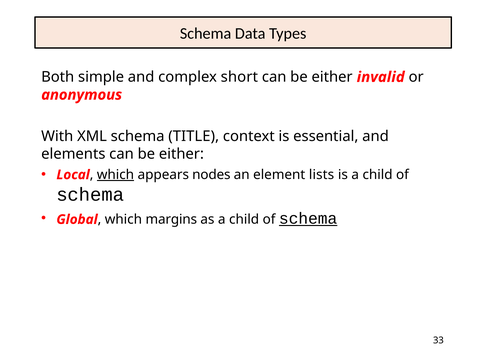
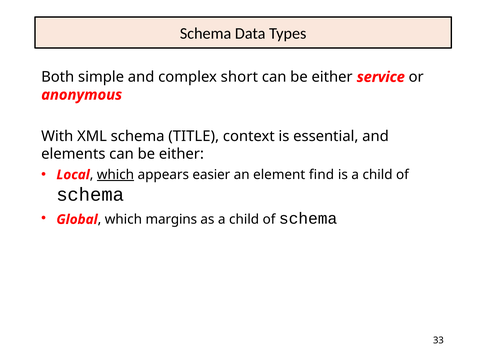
invalid: invalid -> service
nodes: nodes -> easier
lists: lists -> find
schema at (308, 218) underline: present -> none
